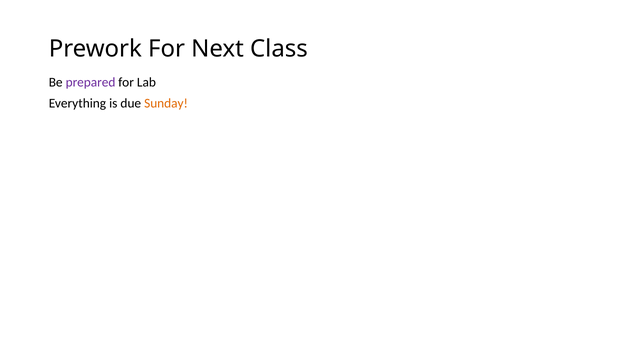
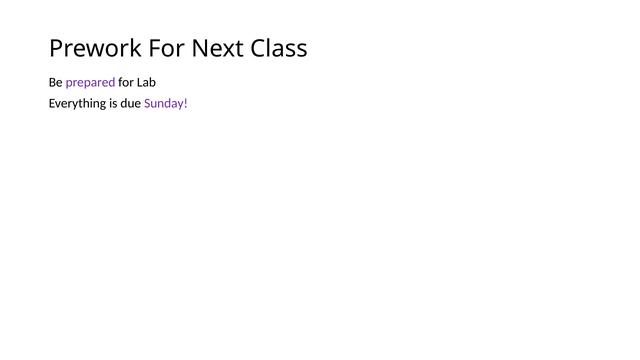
Sunday colour: orange -> purple
